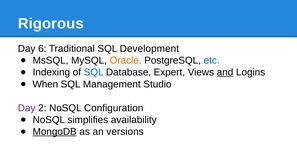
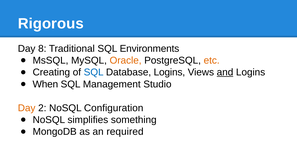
6: 6 -> 8
Development: Development -> Environments
etc colour: blue -> orange
Indexing: Indexing -> Creating
Database Expert: Expert -> Logins
Day at (27, 108) colour: purple -> orange
availability: availability -> something
MongoDB underline: present -> none
versions: versions -> required
